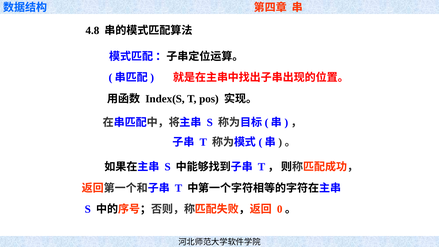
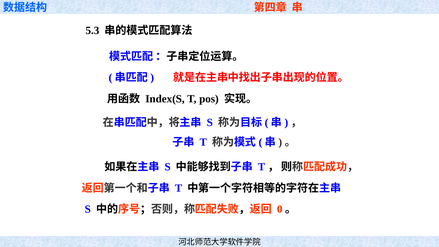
4.8: 4.8 -> 5.3
